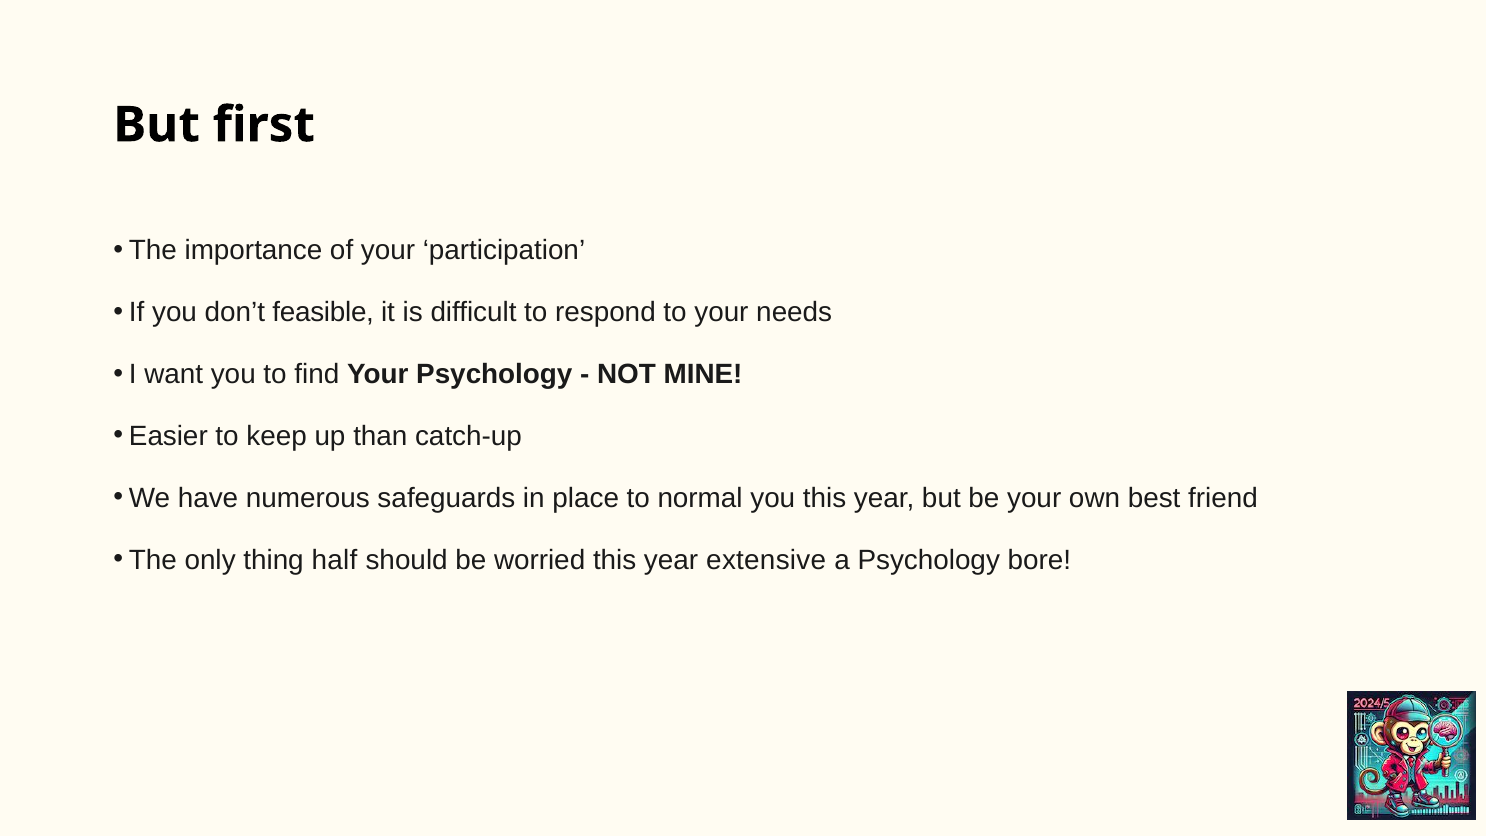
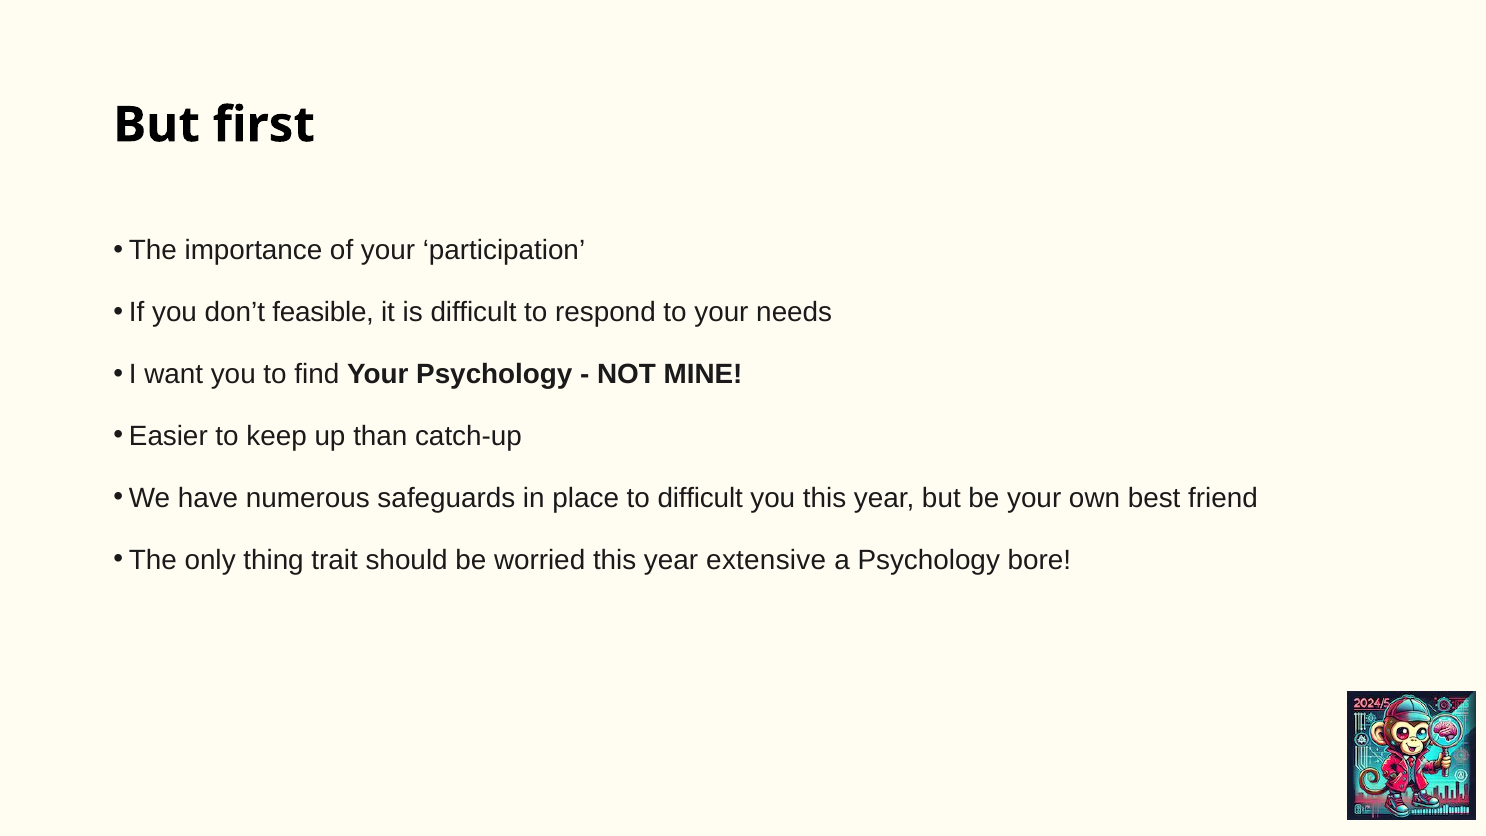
to normal: normal -> difficult
half: half -> trait
